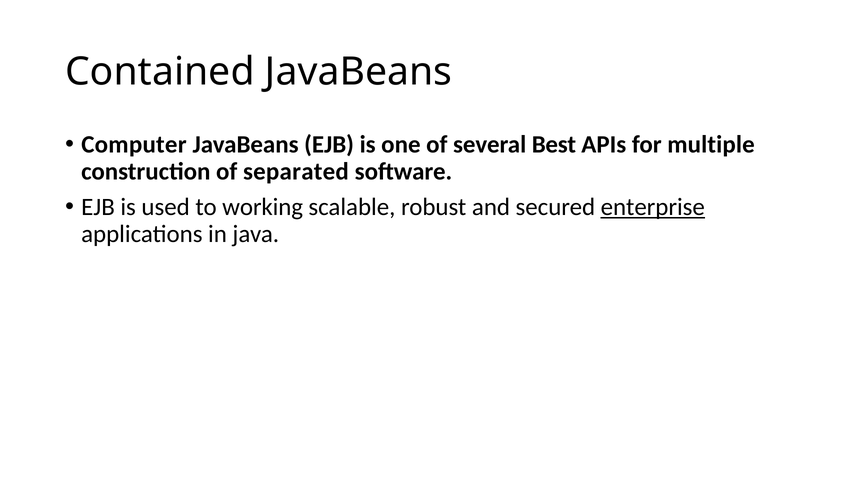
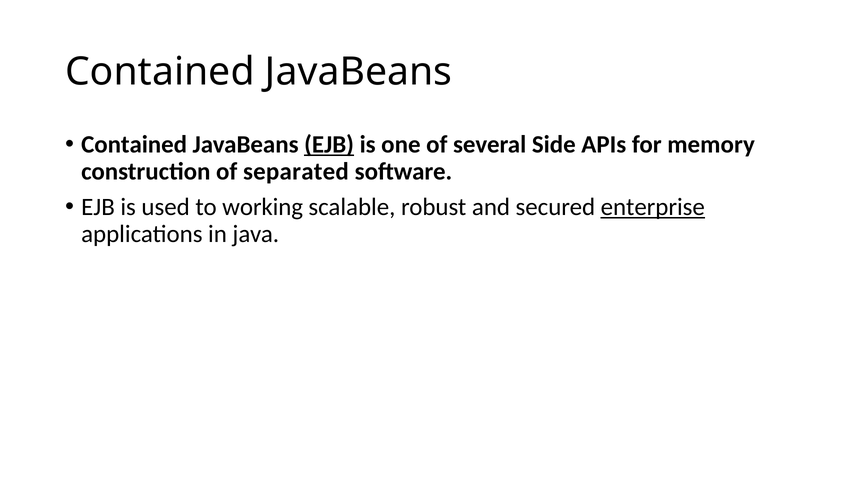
Computer at (134, 145): Computer -> Contained
EJB at (329, 145) underline: none -> present
Best: Best -> Side
multiple: multiple -> memory
